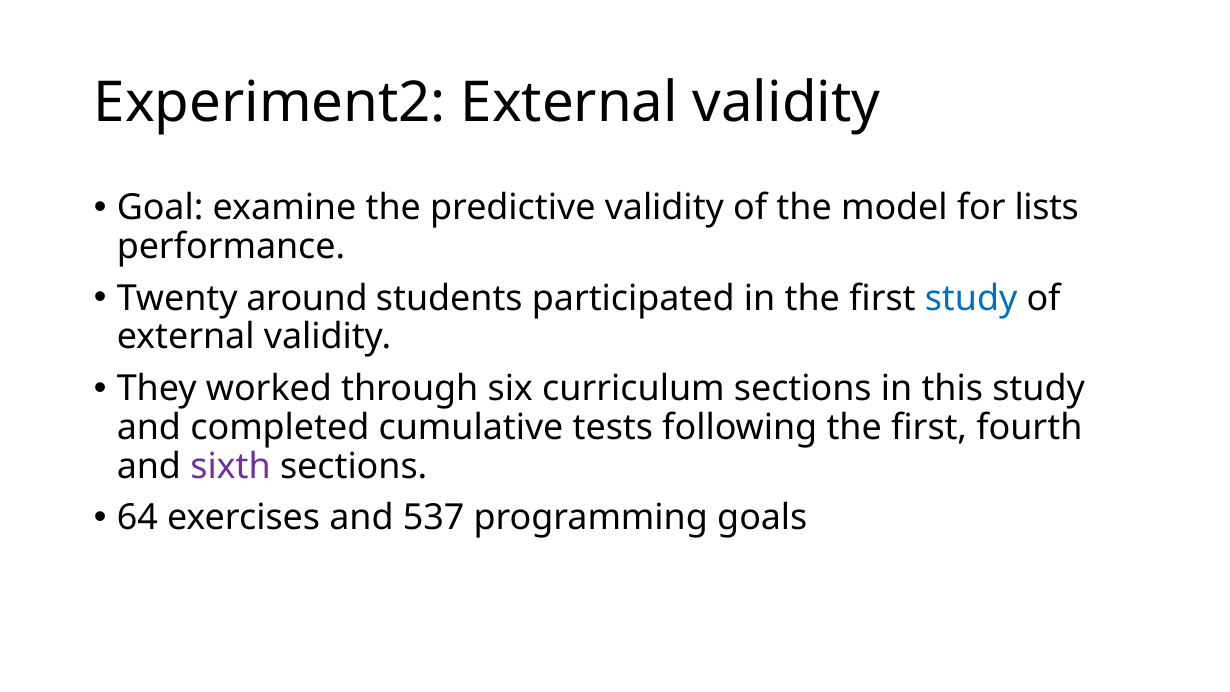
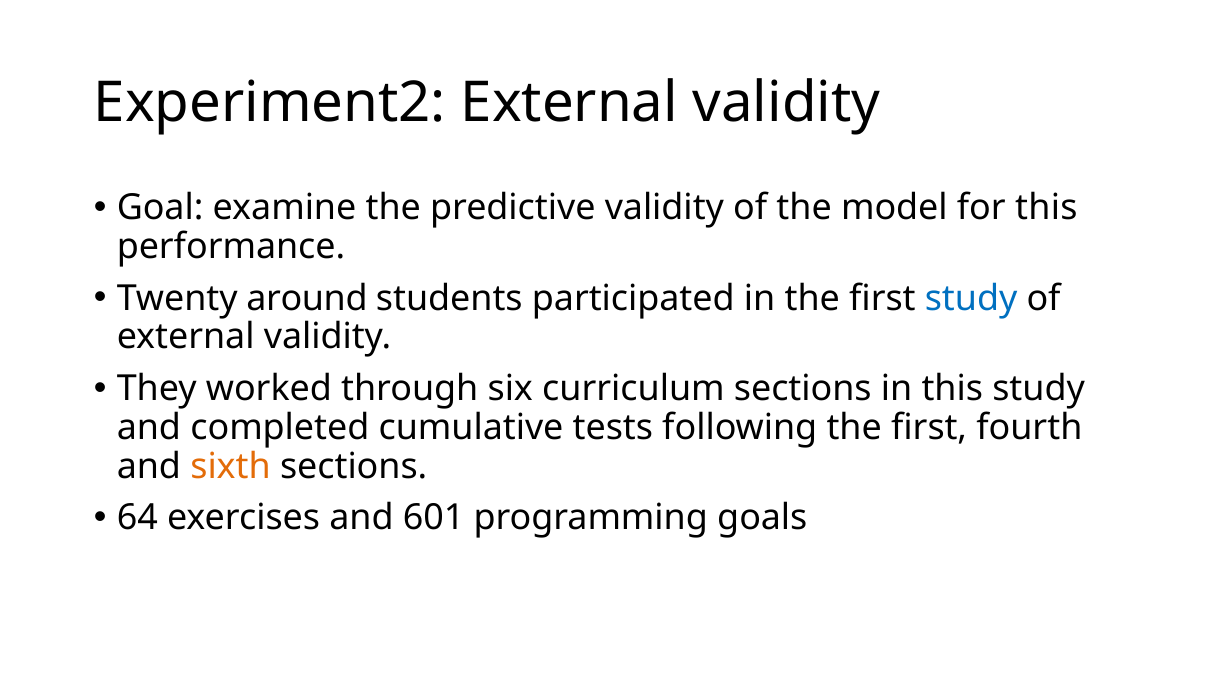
for lists: lists -> this
sixth colour: purple -> orange
537: 537 -> 601
